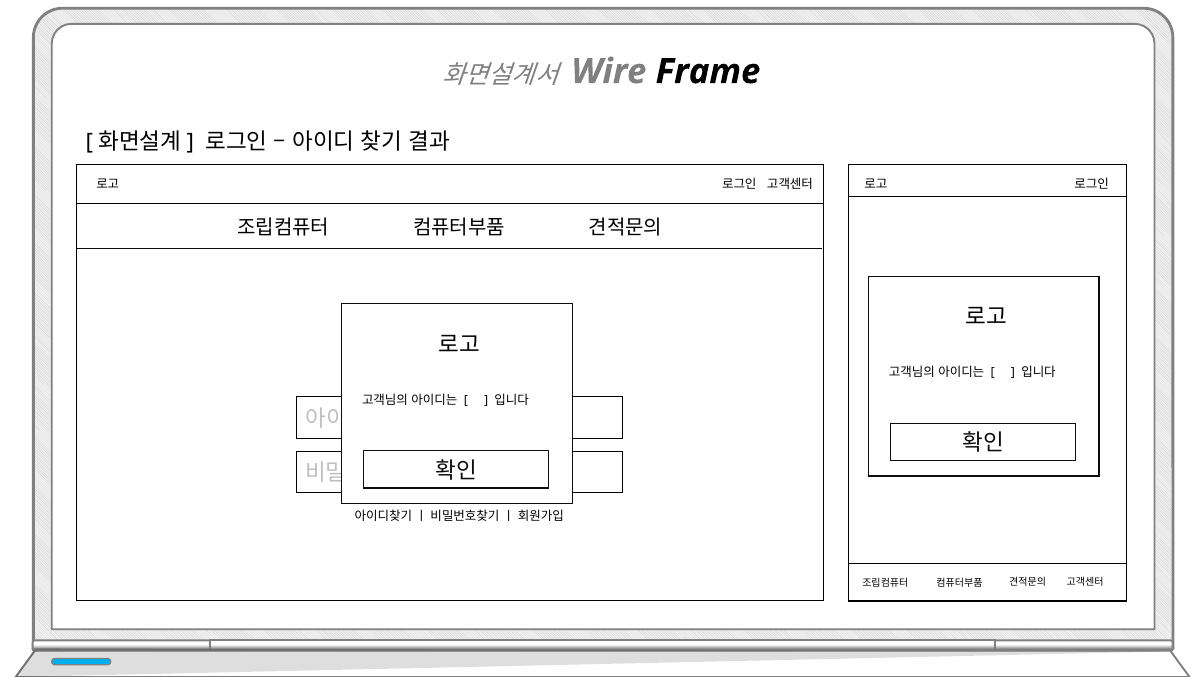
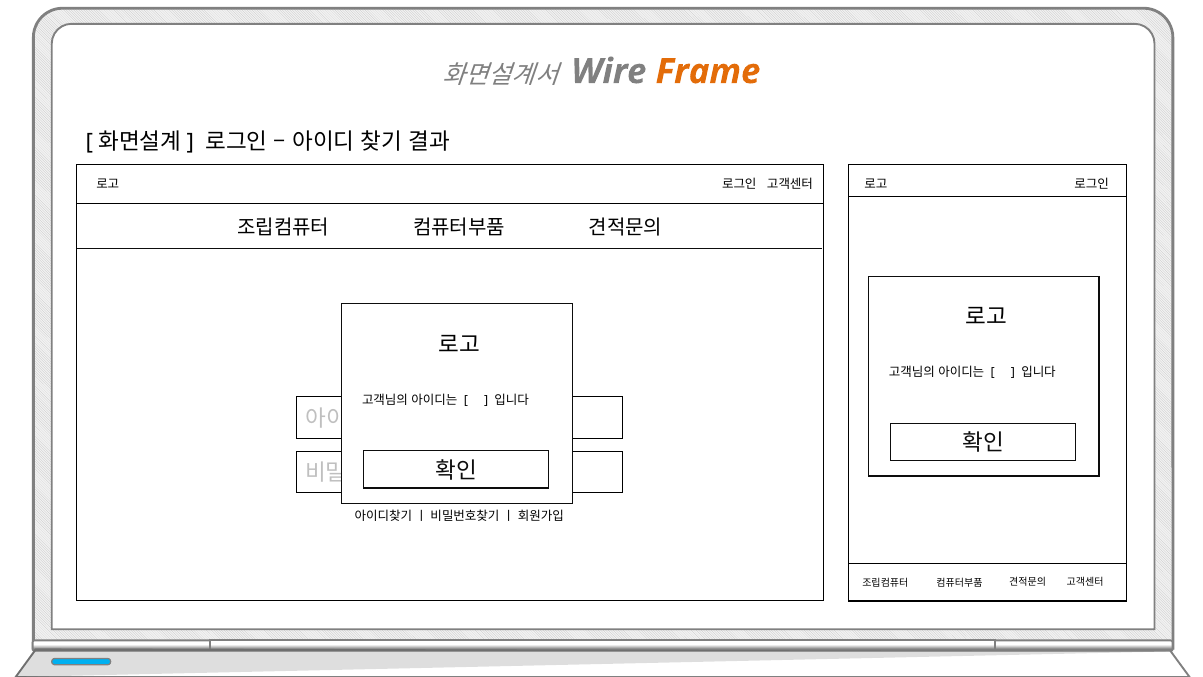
Frame colour: black -> orange
